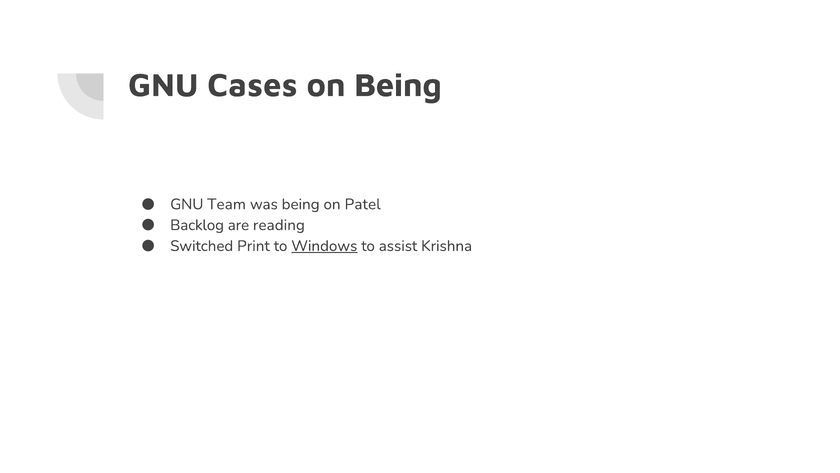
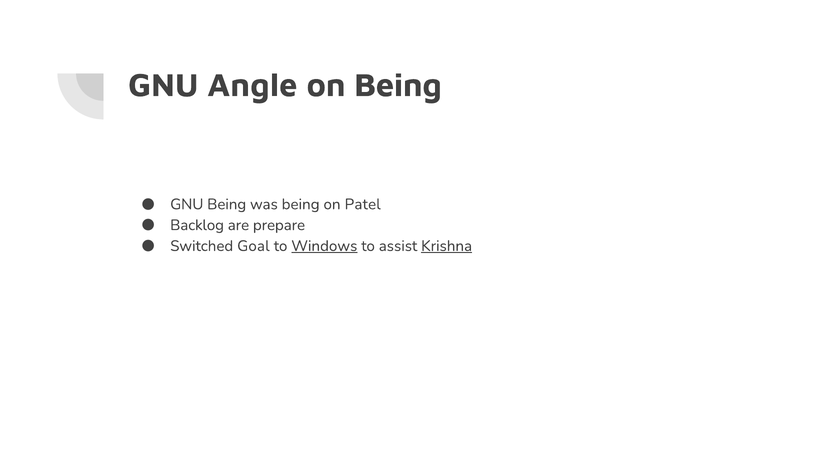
Cases: Cases -> Angle
GNU Team: Team -> Being
reading: reading -> prepare
Print: Print -> Goal
Krishna underline: none -> present
